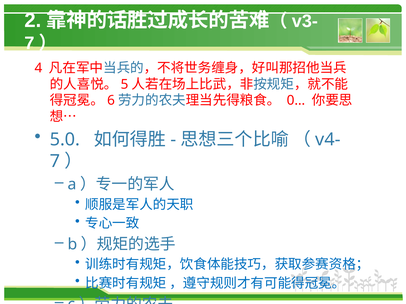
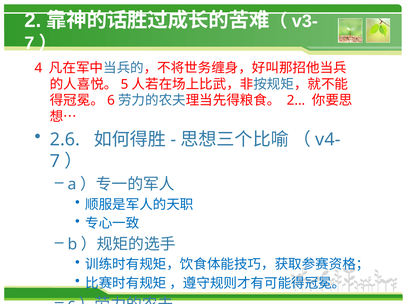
0…: 0… -> 2…
5.0: 5.0 -> 2.6
